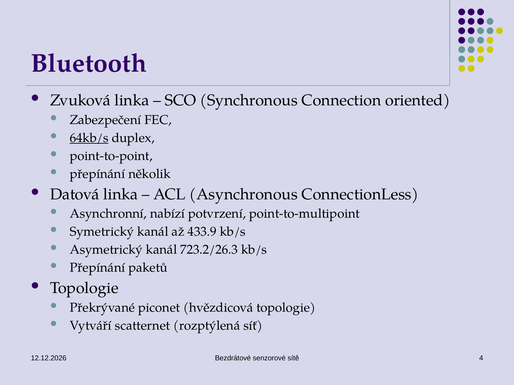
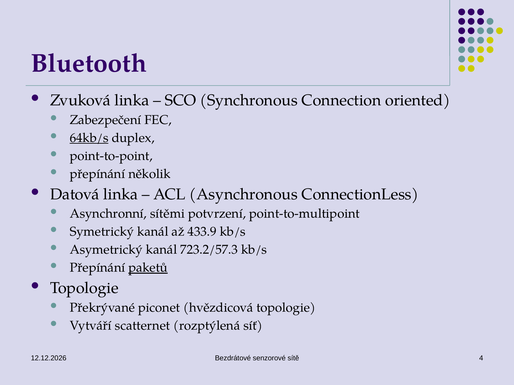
nabízí: nabízí -> sítěmi
723.2/26.3: 723.2/26.3 -> 723.2/57.3
paketů underline: none -> present
